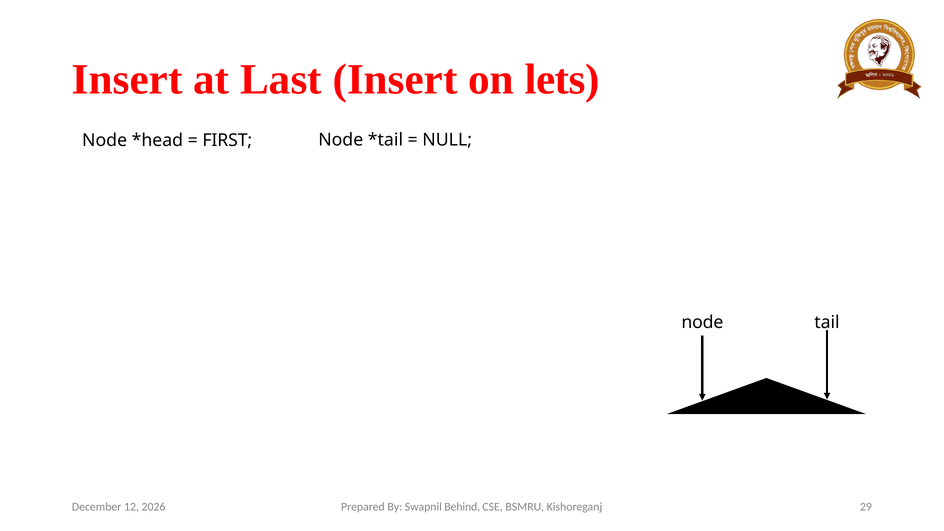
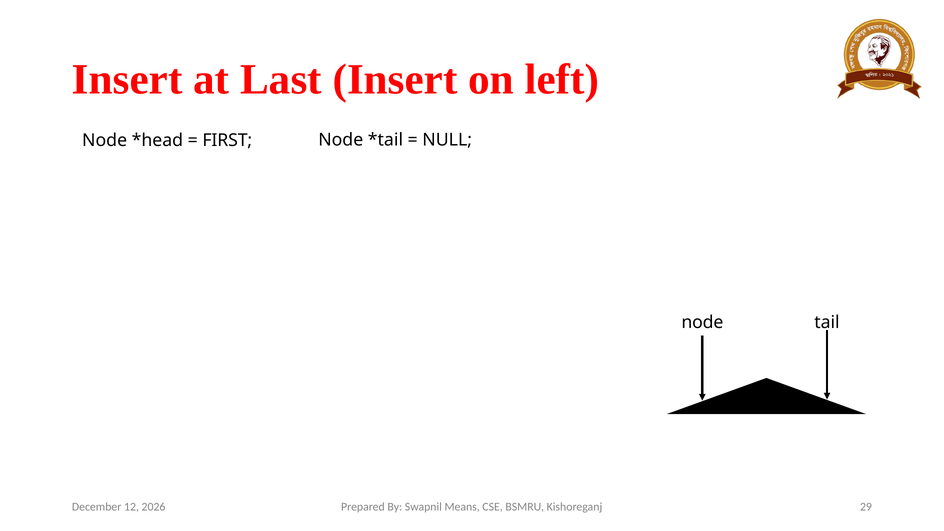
lets: lets -> left
Behind: Behind -> Means
